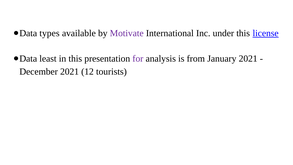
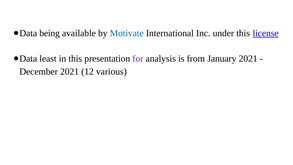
types: types -> being
Motivate colour: purple -> blue
tourists: tourists -> various
